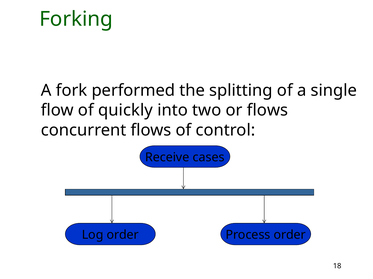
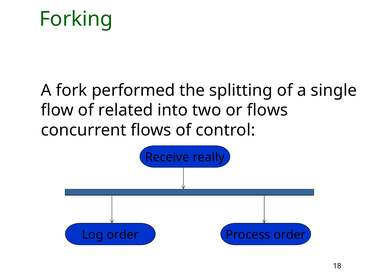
quickly: quickly -> related
cases: cases -> really
